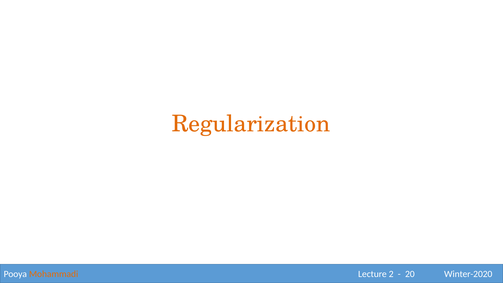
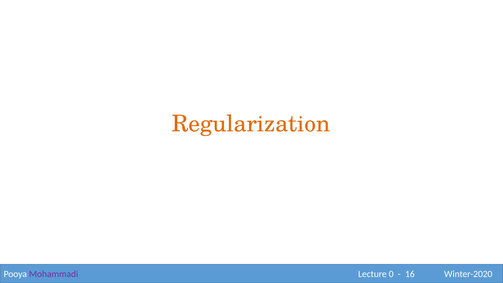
Mohammadi colour: orange -> purple
2: 2 -> 0
20: 20 -> 16
